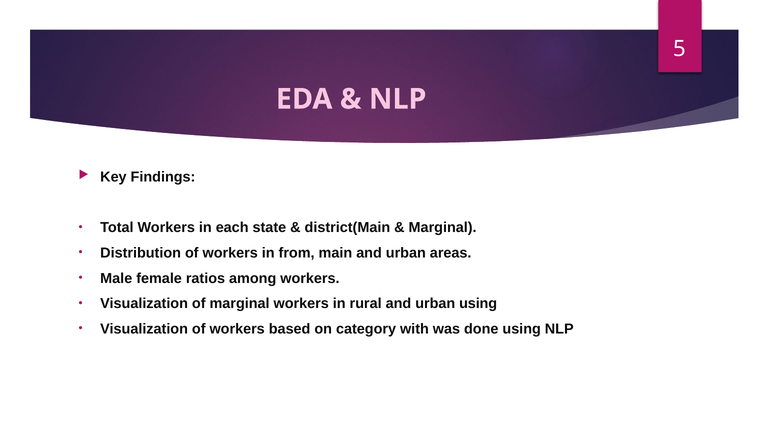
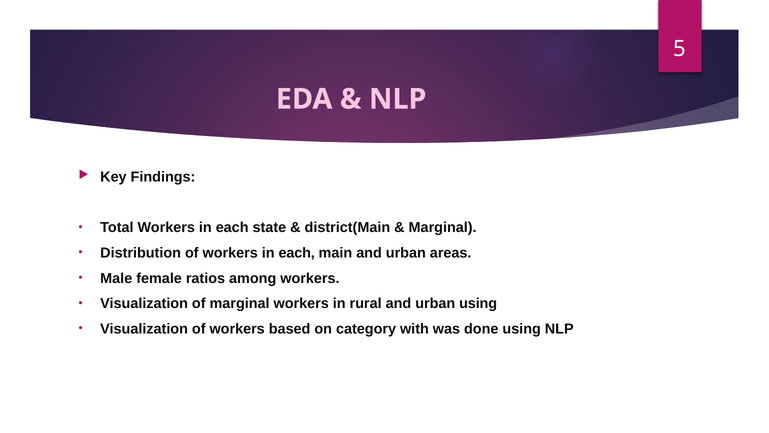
of workers in from: from -> each
